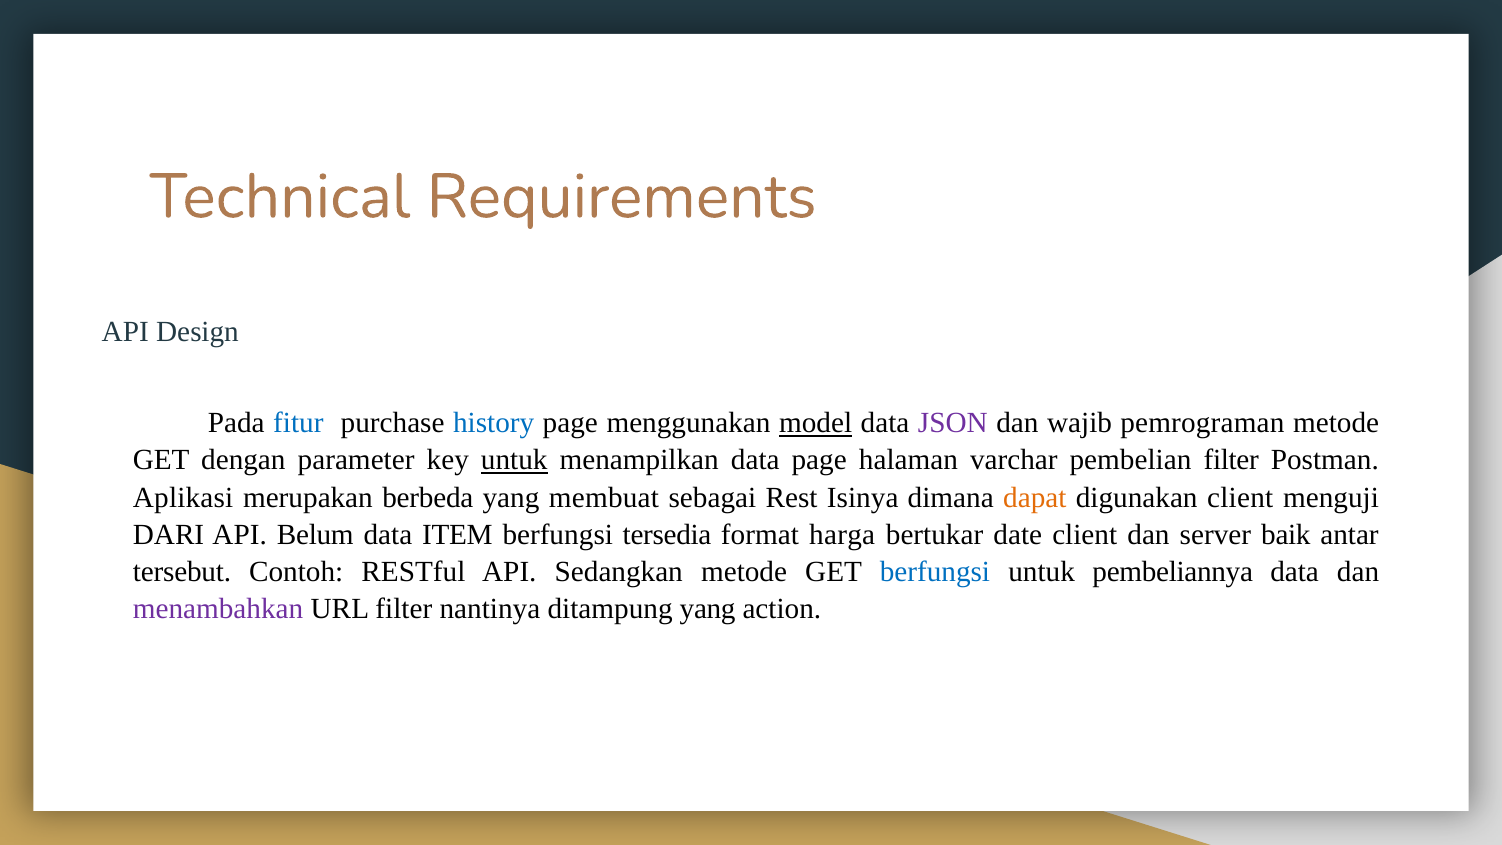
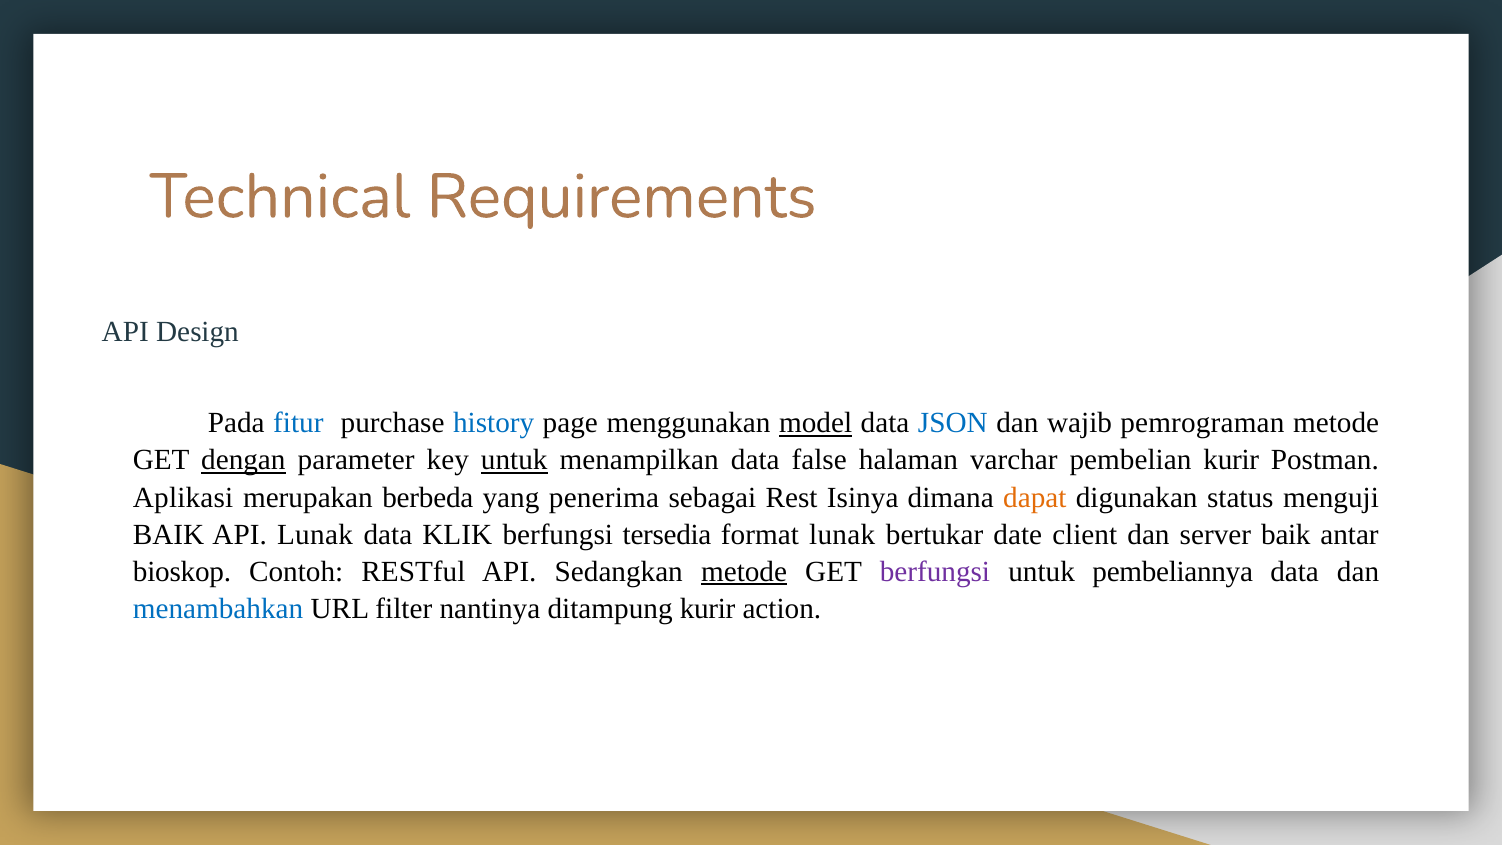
JSON colour: purple -> blue
dengan underline: none -> present
data page: page -> false
pembelian filter: filter -> kurir
membuat: membuat -> penerima
digunakan client: client -> status
DARI at (169, 534): DARI -> BAIK
API Belum: Belum -> Lunak
ITEM: ITEM -> KLIK
format harga: harga -> lunak
tersebut: tersebut -> bioskop
metode at (744, 572) underline: none -> present
berfungsi at (935, 572) colour: blue -> purple
menambahkan colour: purple -> blue
ditampung yang: yang -> kurir
